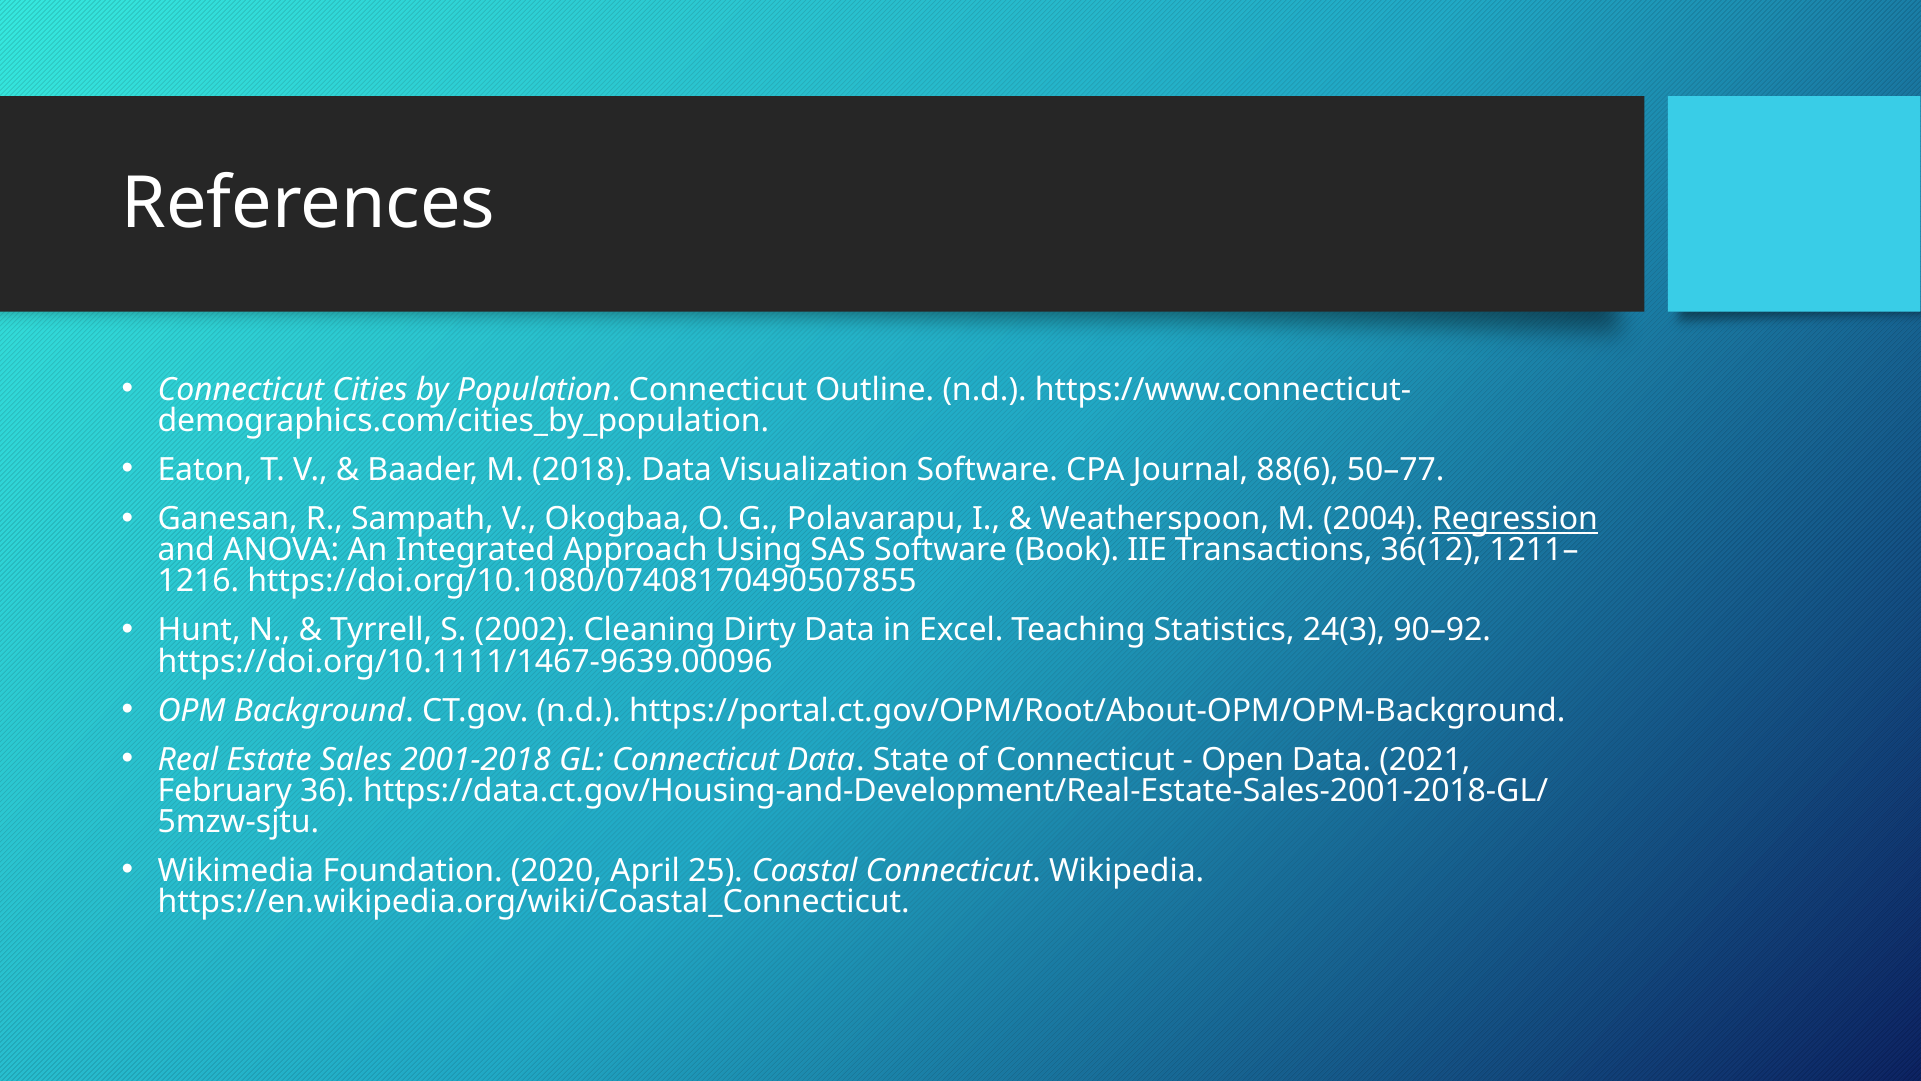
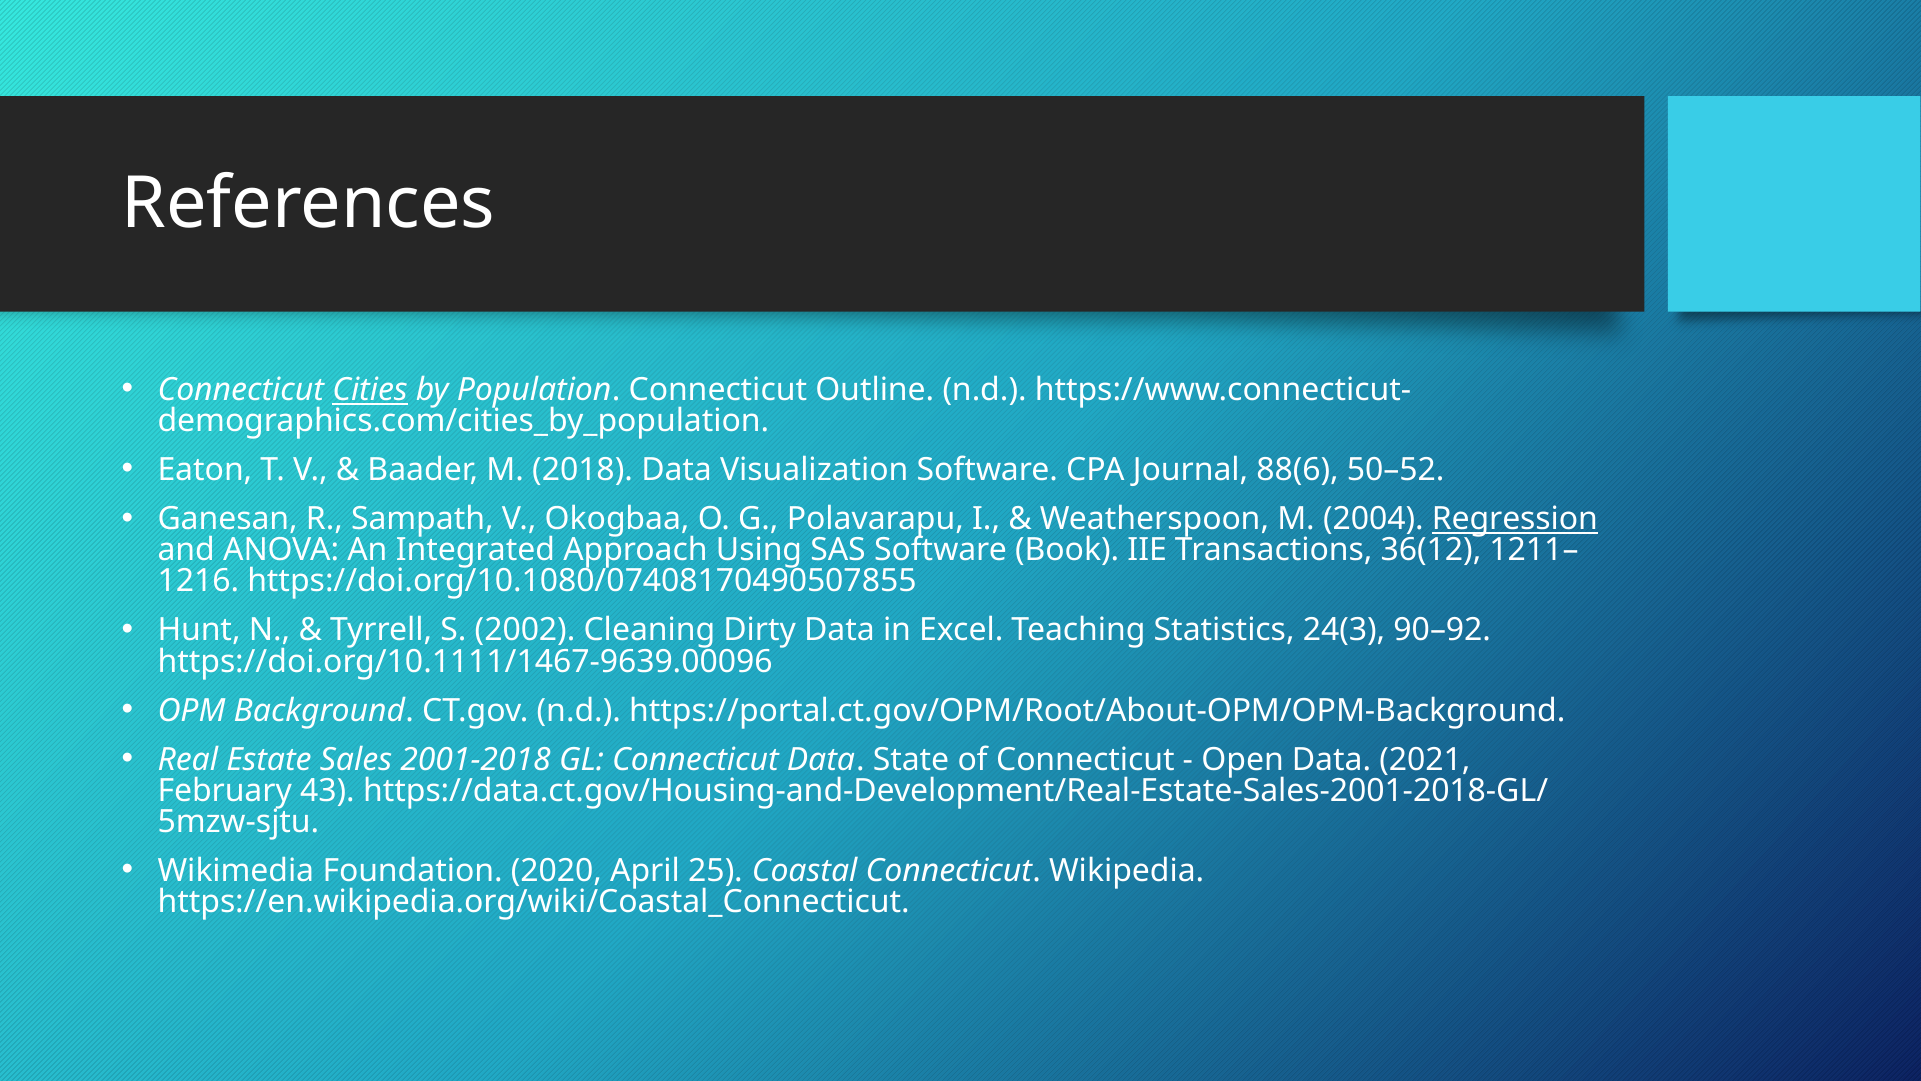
Cities underline: none -> present
50–77: 50–77 -> 50–52
36: 36 -> 43
